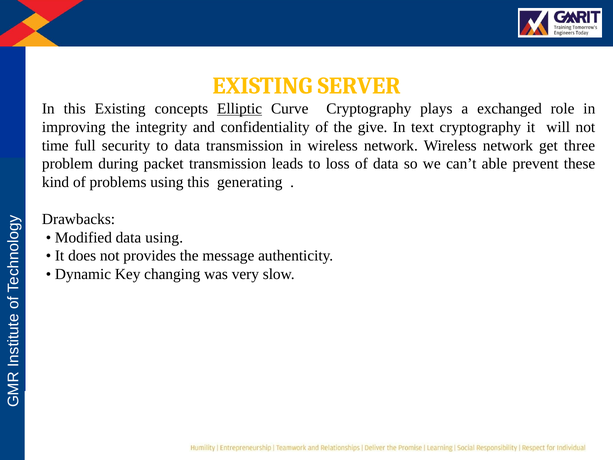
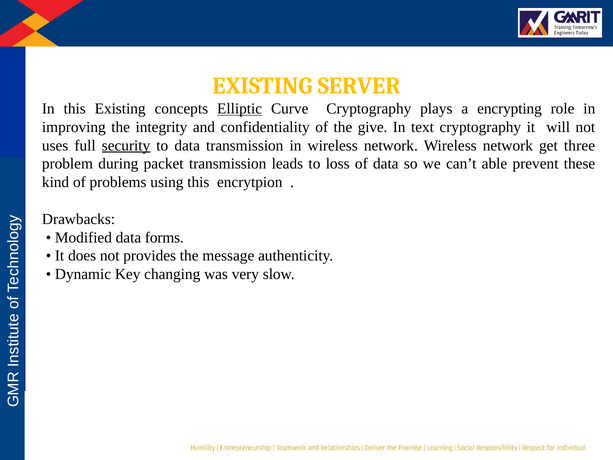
exchanged: exchanged -> encrypting
time: time -> uses
security underline: none -> present
generating: generating -> encrytpion
data using: using -> forms
